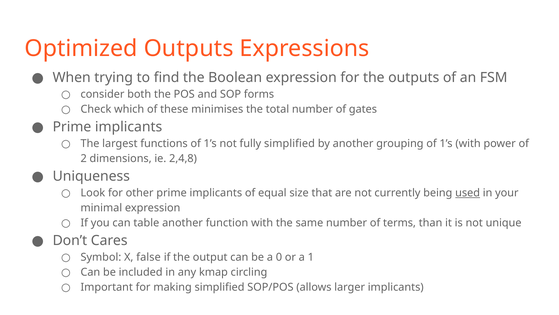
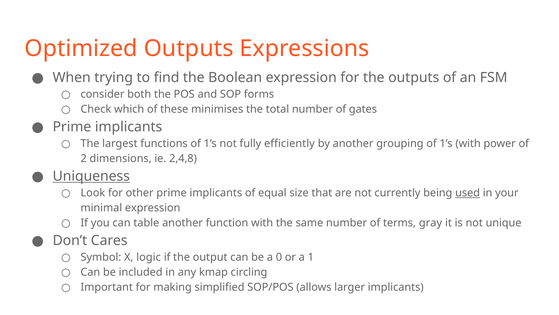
fully simplified: simplified -> efficiently
Uniqueness underline: none -> present
than: than -> gray
false: false -> logic
